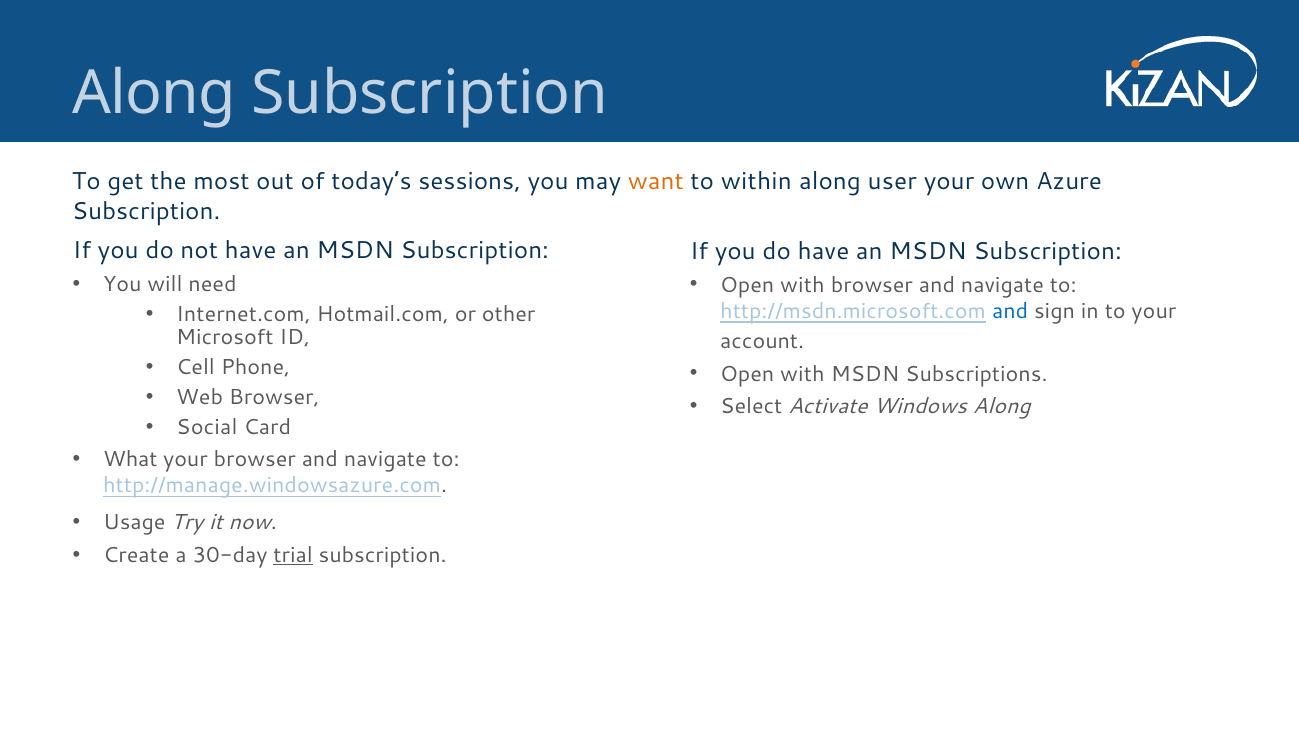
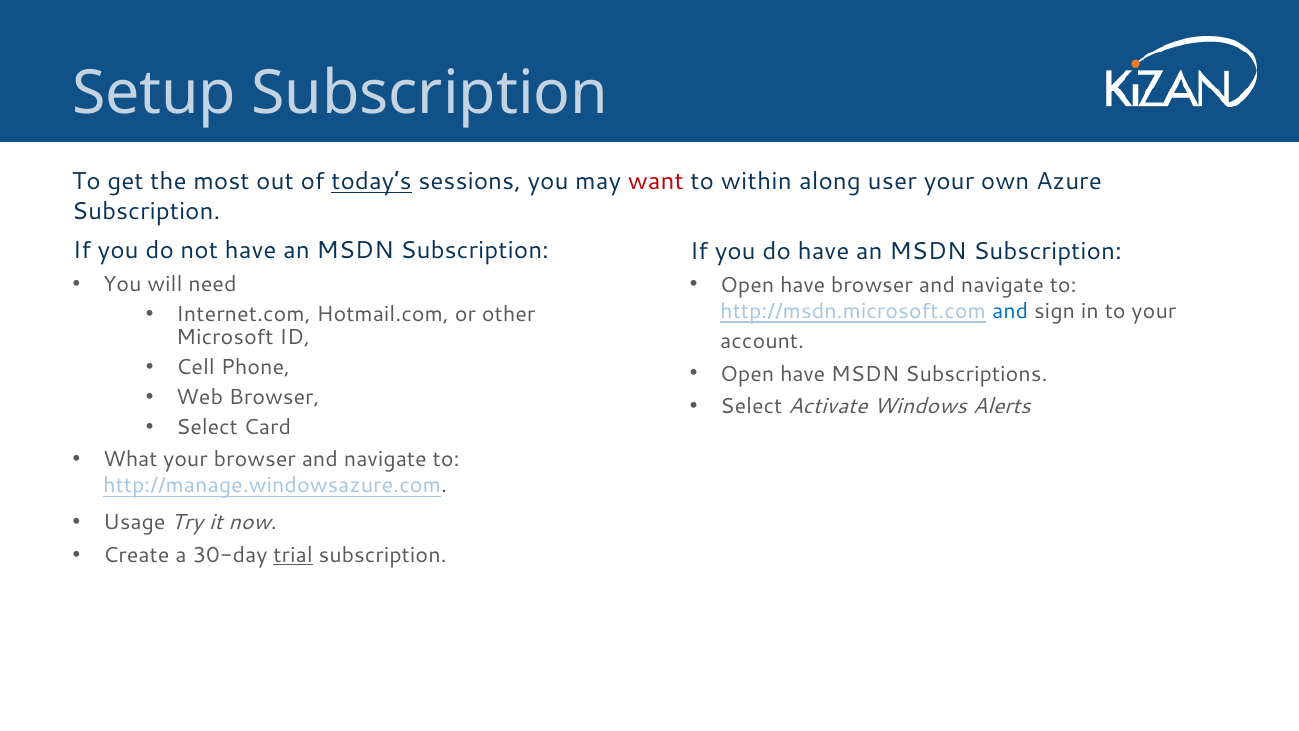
Along at (154, 93): Along -> Setup
today’s underline: none -> present
want colour: orange -> red
with at (802, 285): with -> have
with at (802, 374): with -> have
Windows Along: Along -> Alerts
Social at (207, 427): Social -> Select
